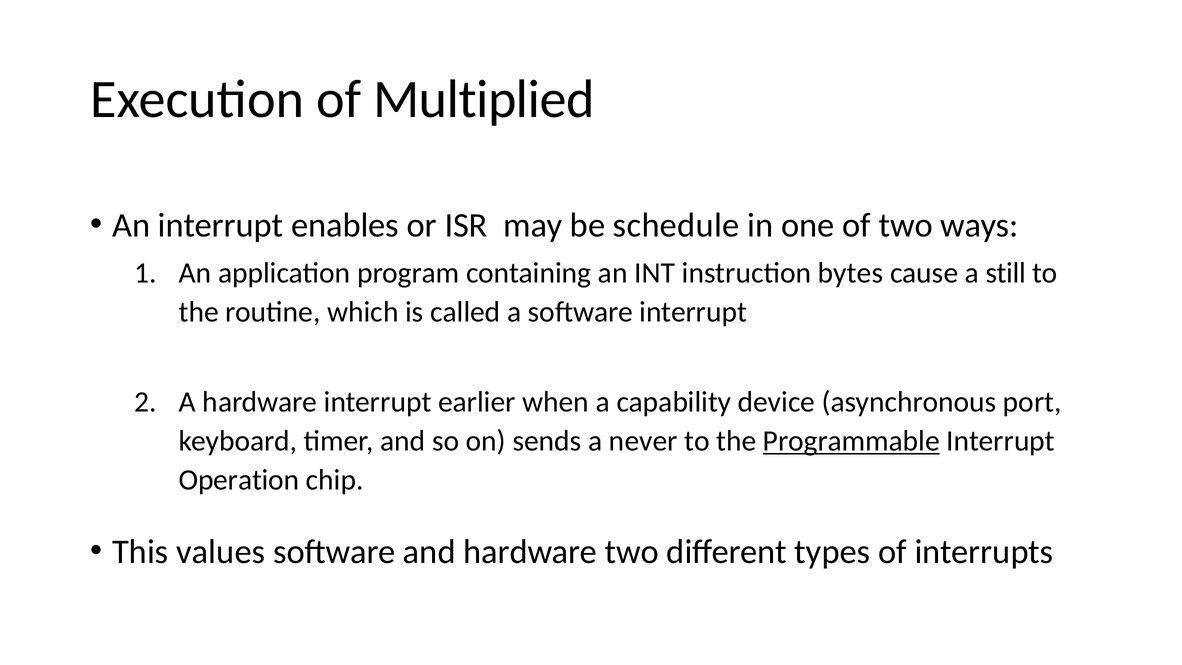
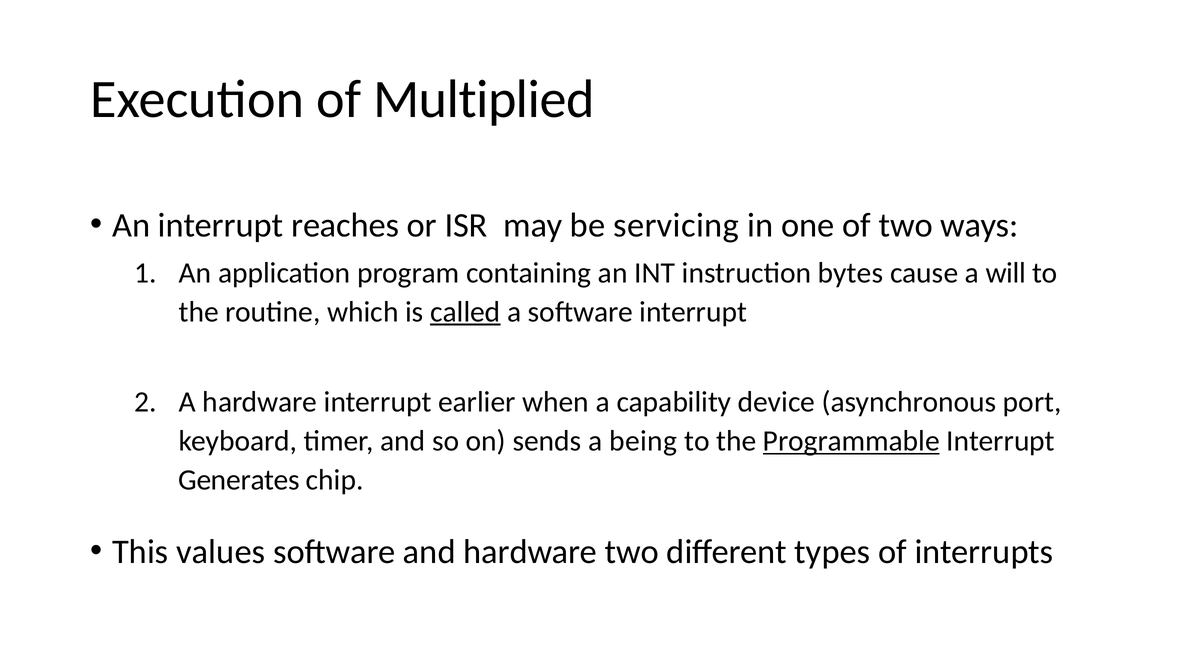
enables: enables -> reaches
schedule: schedule -> servicing
still: still -> will
called underline: none -> present
never: never -> being
Operation: Operation -> Generates
